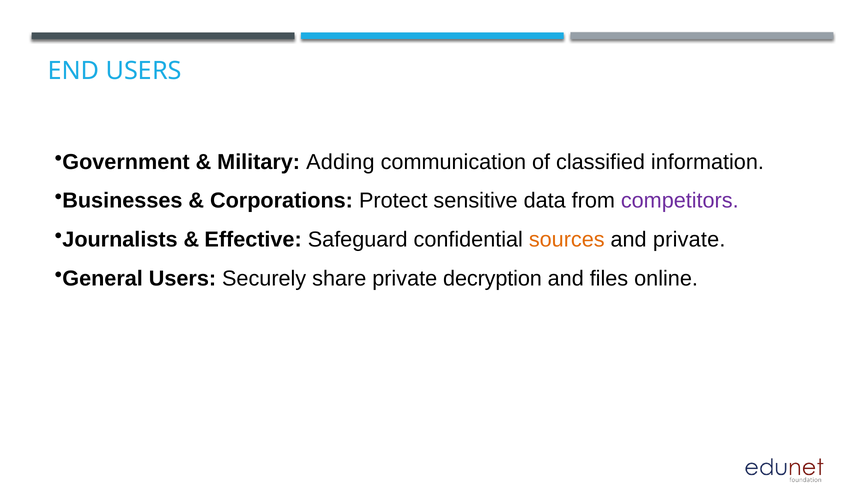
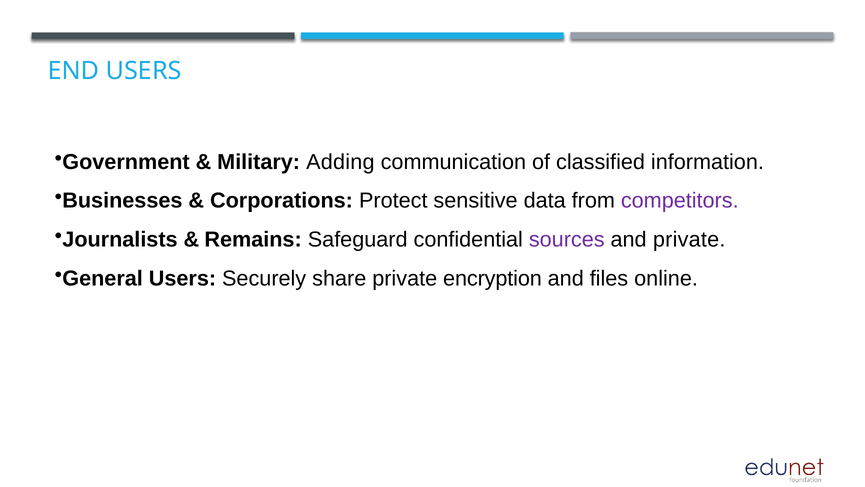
Effective: Effective -> Remains
sources colour: orange -> purple
decryption: decryption -> encryption
